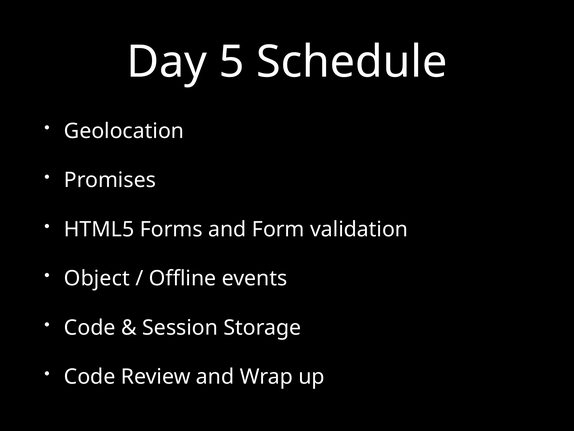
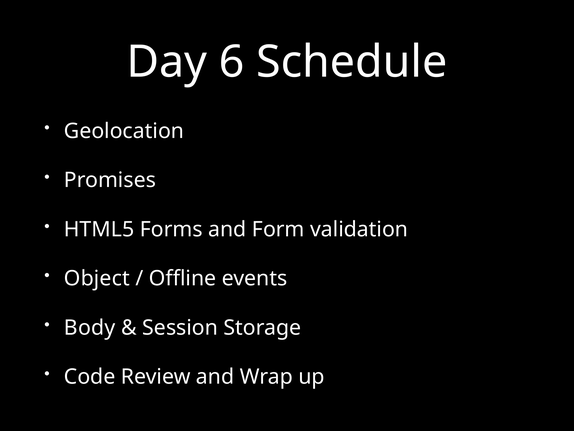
5: 5 -> 6
Code at (90, 327): Code -> Body
